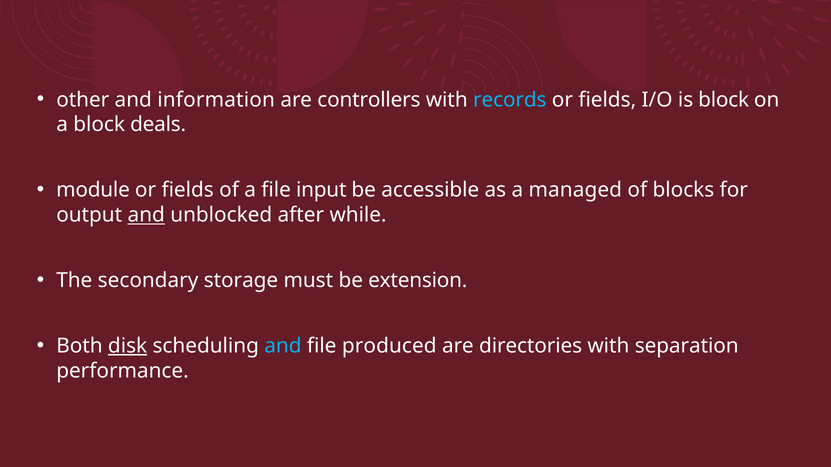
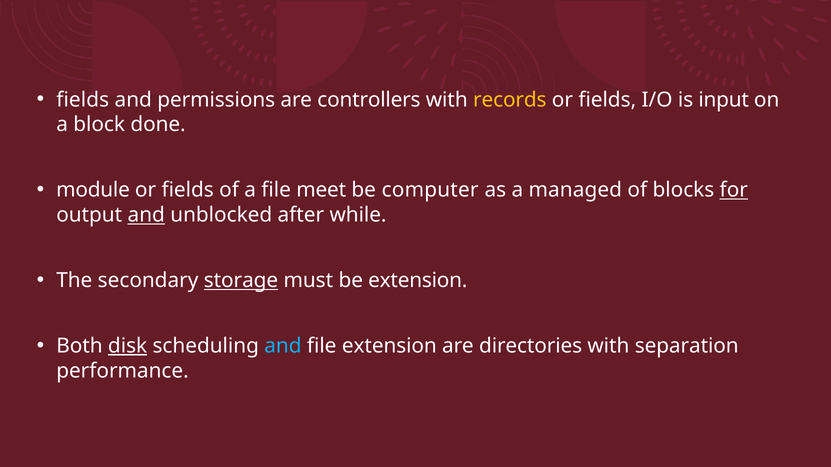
other at (83, 100): other -> fields
information: information -> permissions
records colour: light blue -> yellow
is block: block -> input
deals: deals -> done
input: input -> meet
accessible: accessible -> computer
for underline: none -> present
storage underline: none -> present
file produced: produced -> extension
